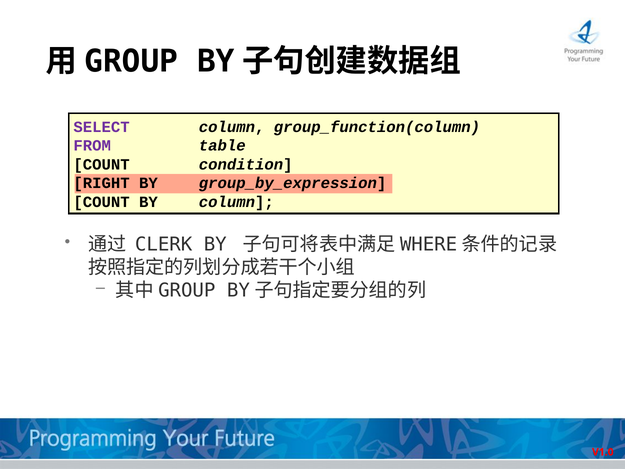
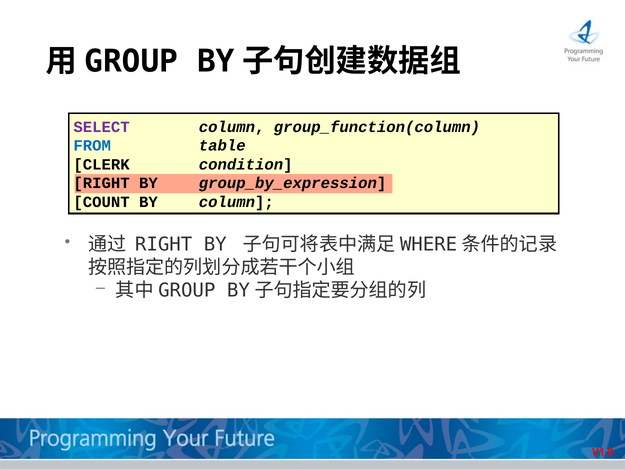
FROM colour: purple -> blue
COUNT at (102, 164): COUNT -> CLERK
CLERK at (164, 244): CLERK -> RIGHT
